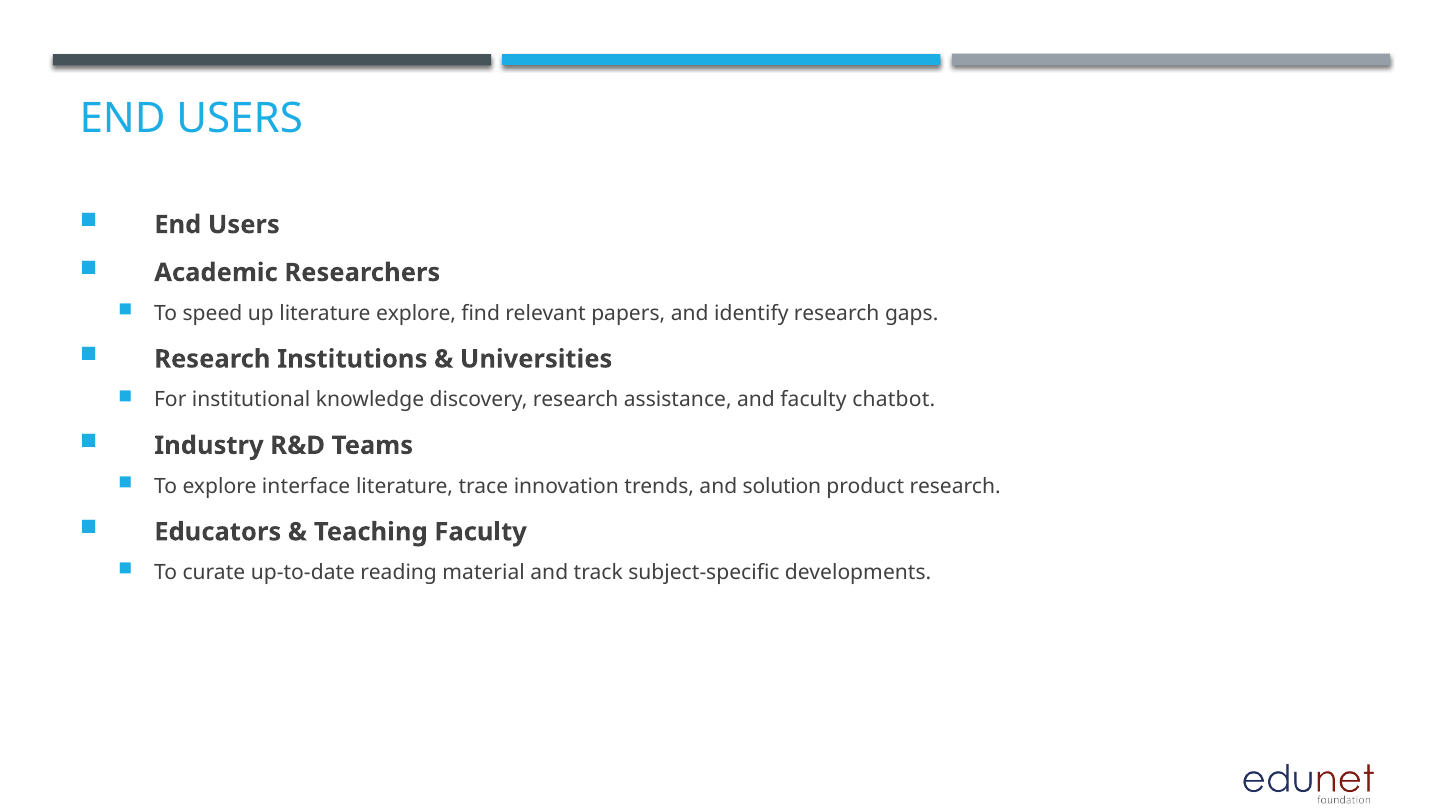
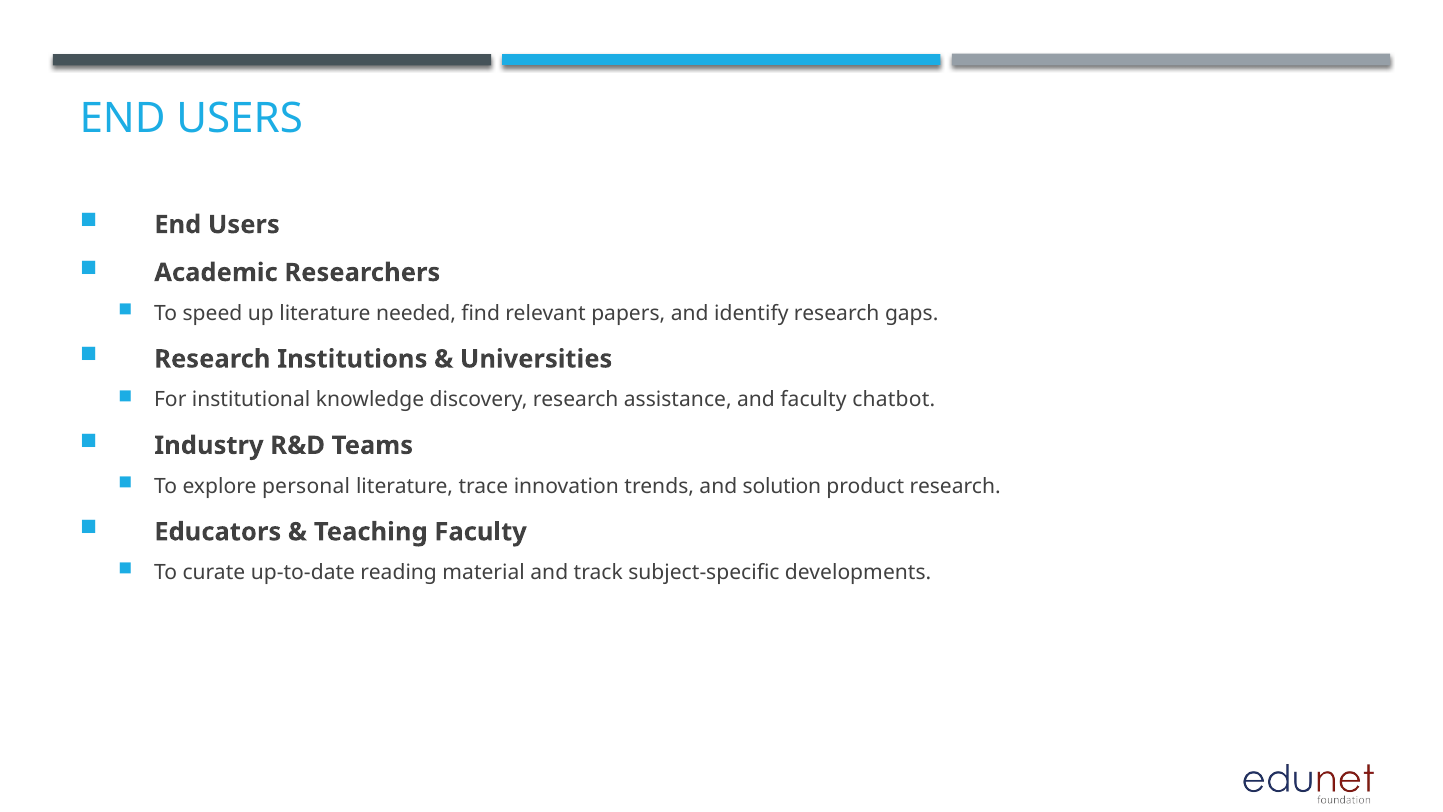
literature explore: explore -> needed
interface: interface -> personal
